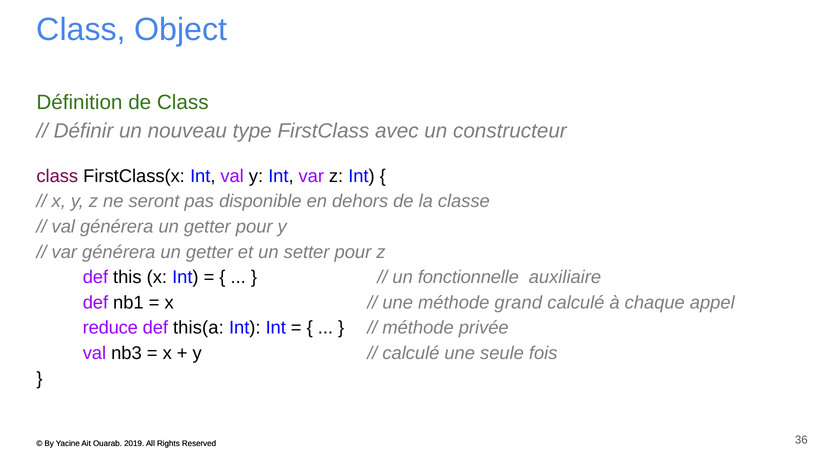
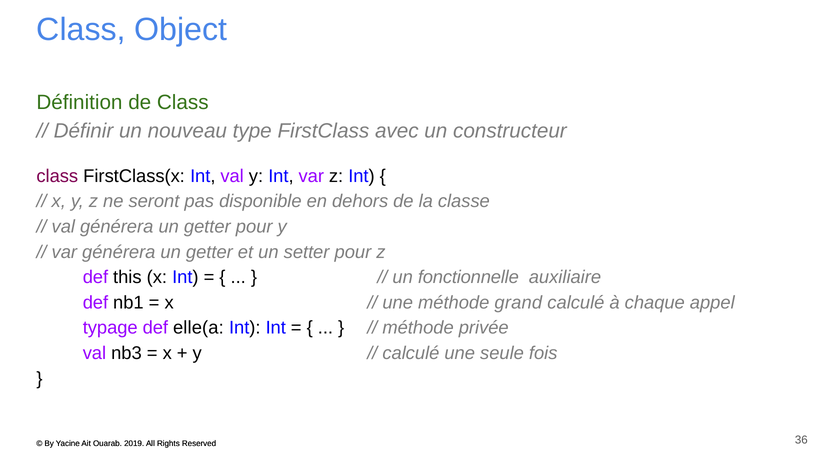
reduce: reduce -> typage
this(a: this(a -> elle(a
